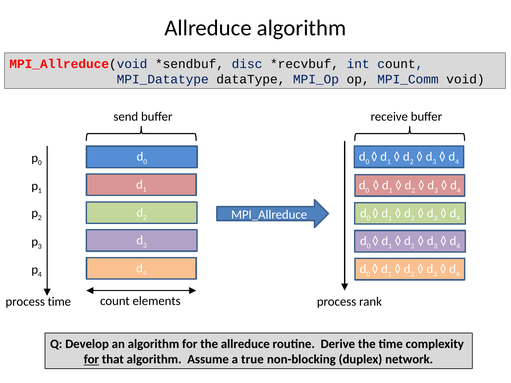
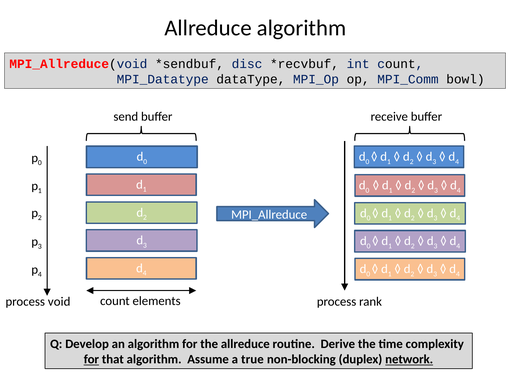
void: void -> bowl
process time: time -> void
network underline: none -> present
